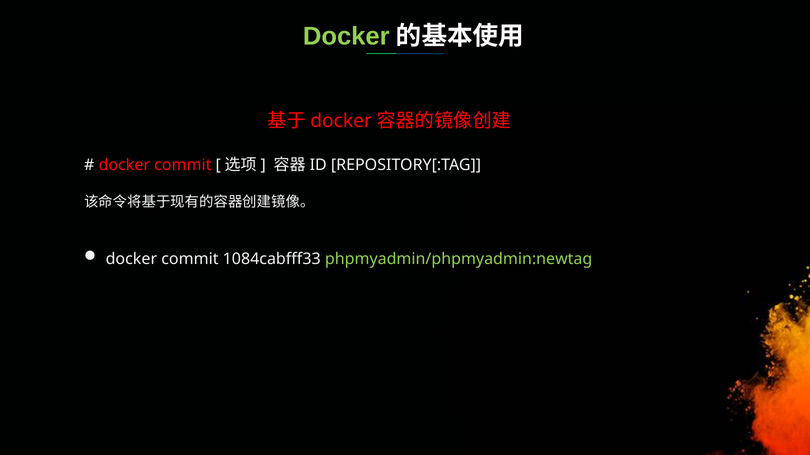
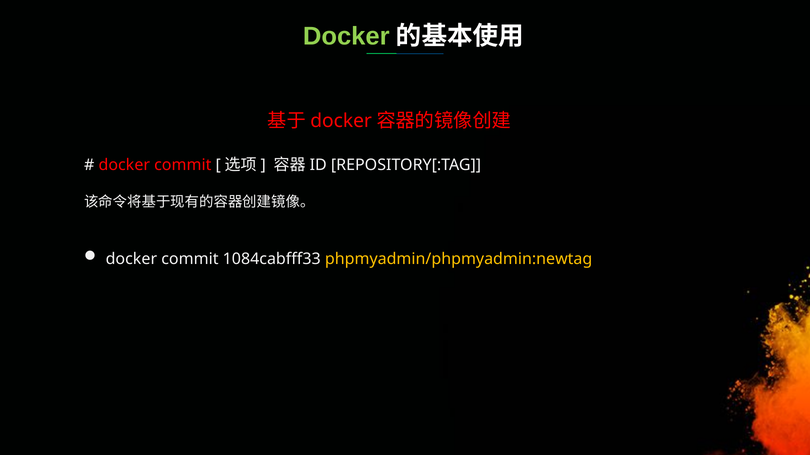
phpmyadmin/phpmyadmin:newtag colour: light green -> yellow
